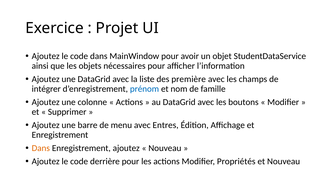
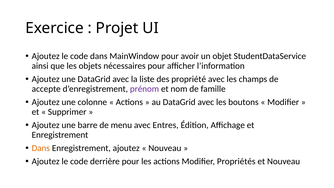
première: première -> propriété
intégrer: intégrer -> accepte
prénom colour: blue -> purple
